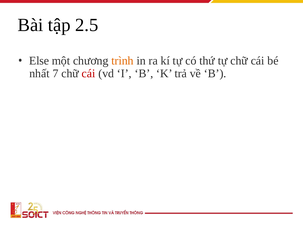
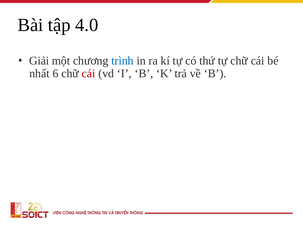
2.5: 2.5 -> 4.0
Else: Else -> Giải
trình colour: orange -> blue
7: 7 -> 6
